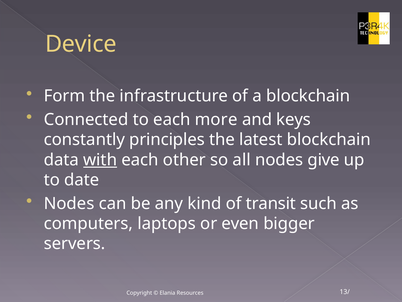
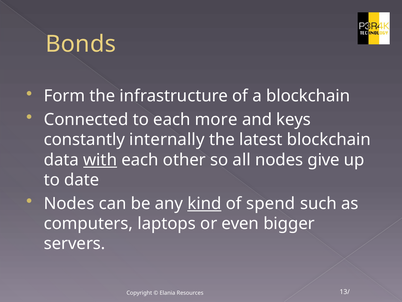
Device: Device -> Bonds
principles: principles -> internally
kind underline: none -> present
transit: transit -> spend
